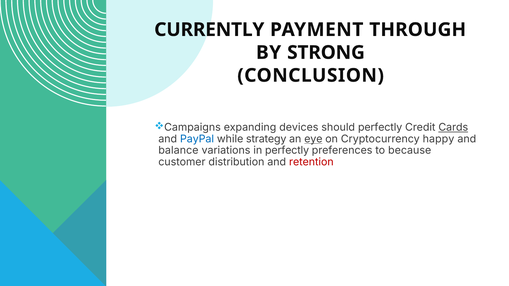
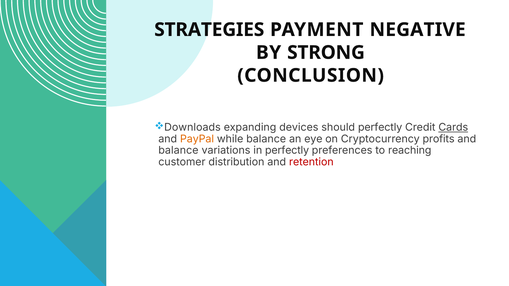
CURRENTLY: CURRENTLY -> STRATEGIES
THROUGH: THROUGH -> NEGATIVE
Campaigns: Campaigns -> Downloads
PayPal colour: blue -> orange
while strategy: strategy -> balance
eye underline: present -> none
happy: happy -> profits
because: because -> reaching
